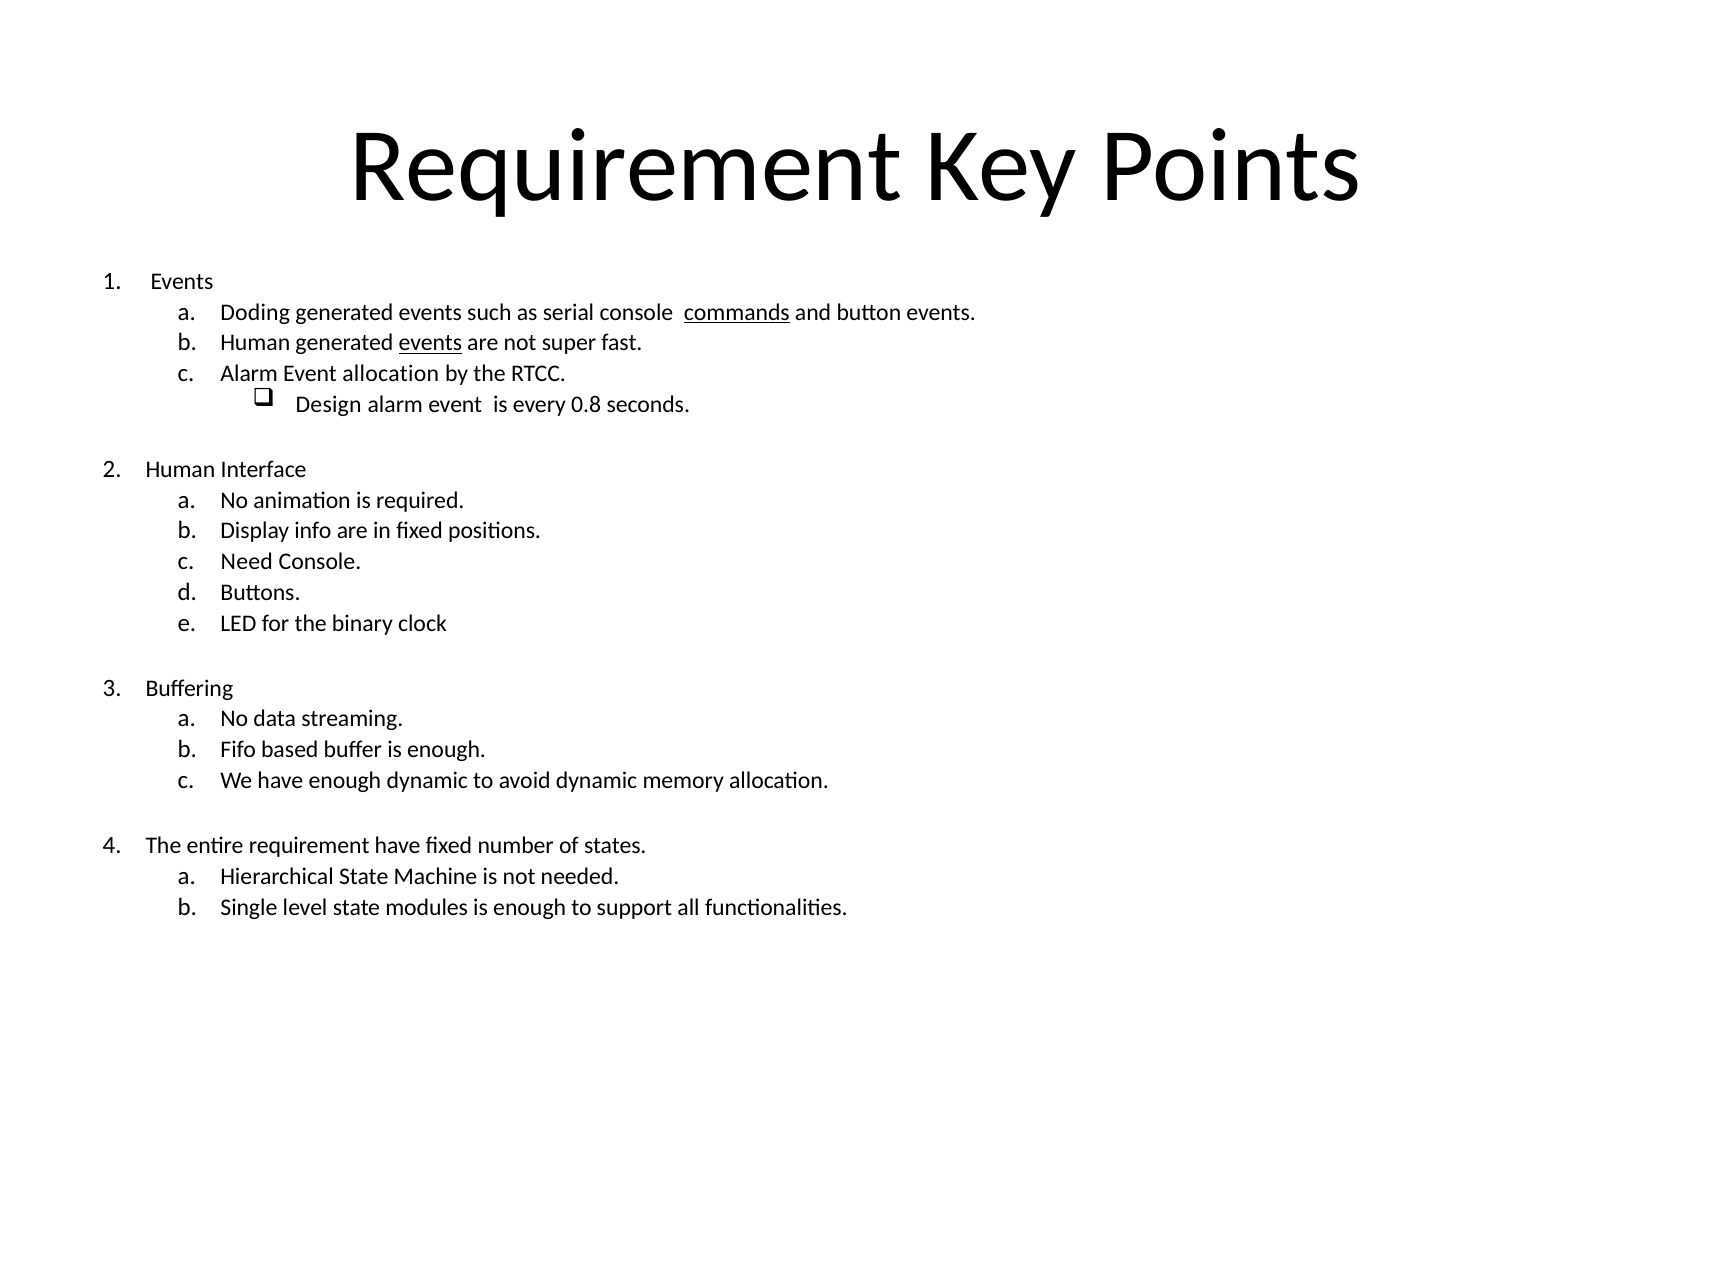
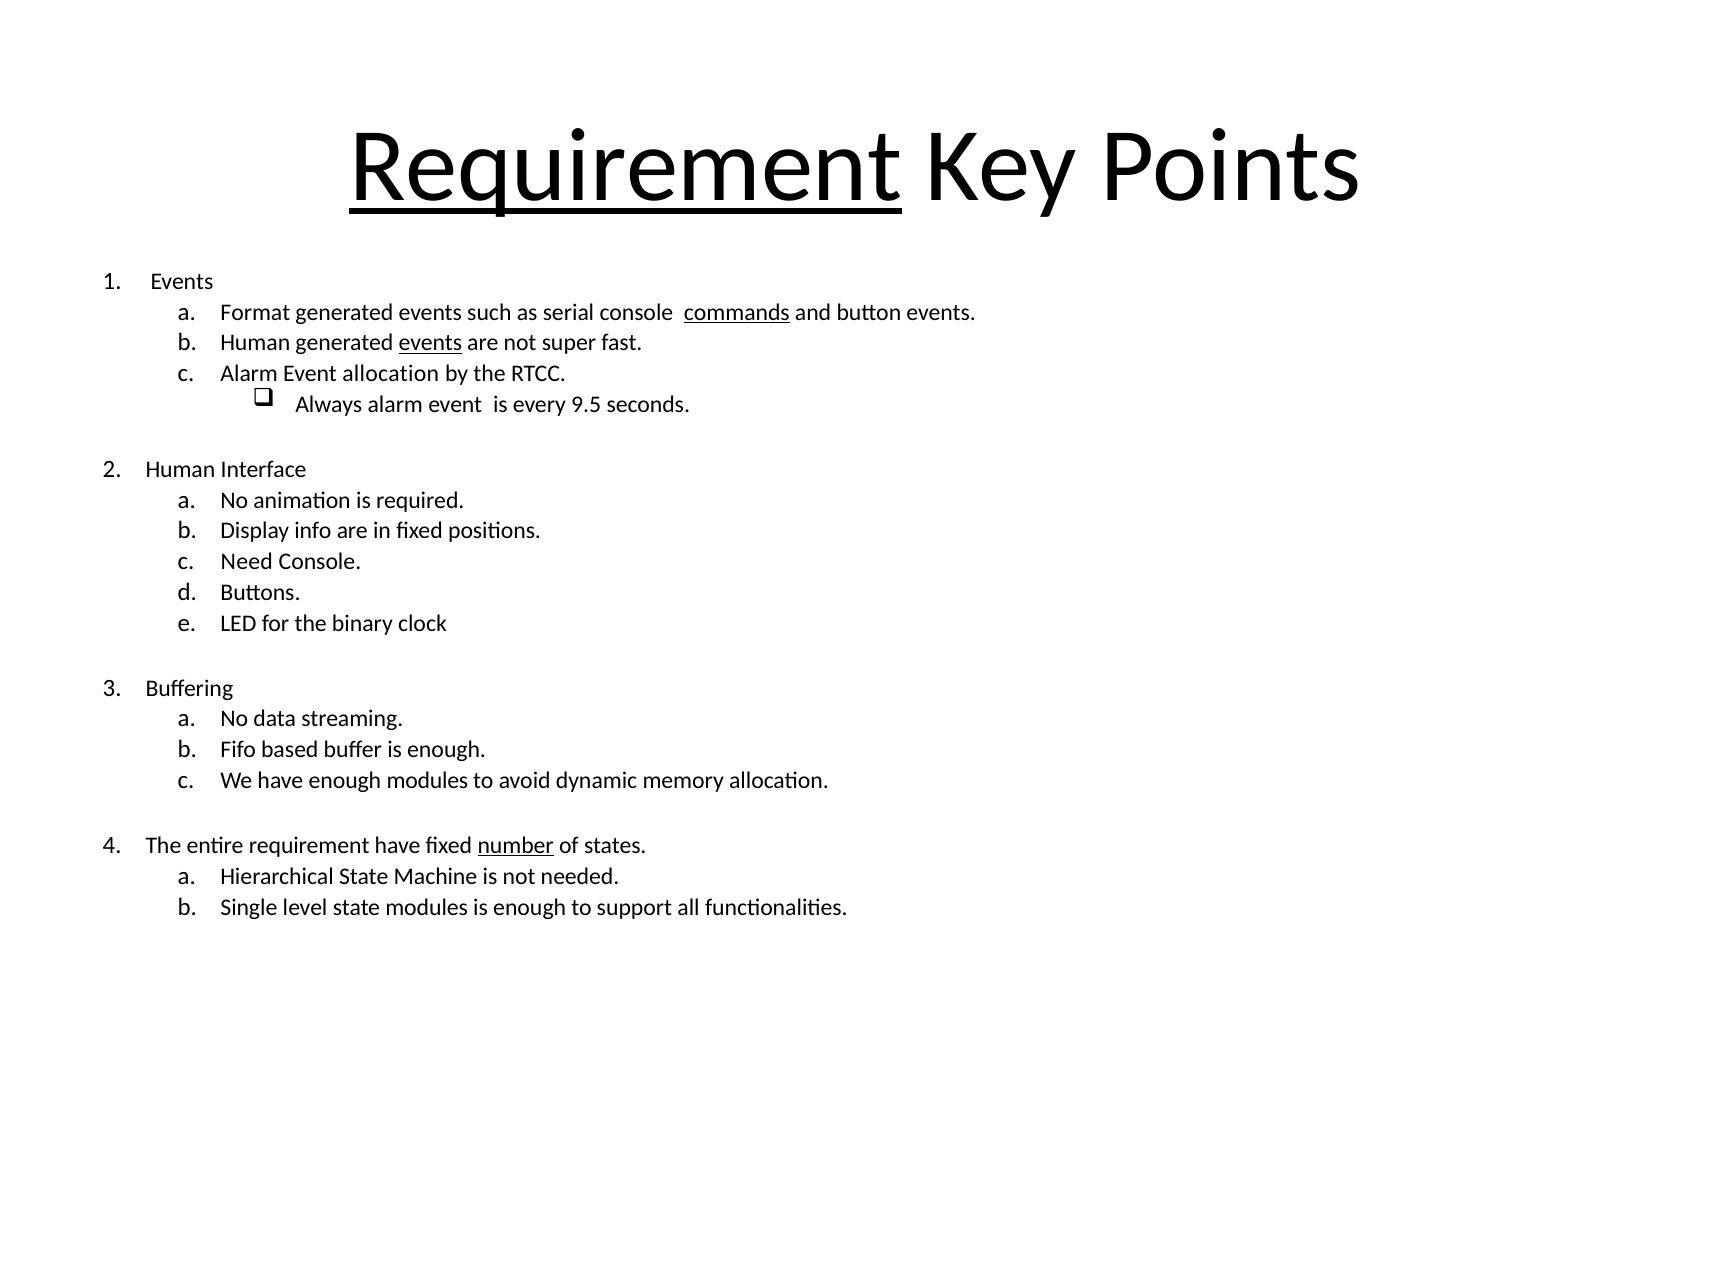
Requirement at (626, 166) underline: none -> present
Doding: Doding -> Format
Design: Design -> Always
0.8: 0.8 -> 9.5
enough dynamic: dynamic -> modules
number underline: none -> present
